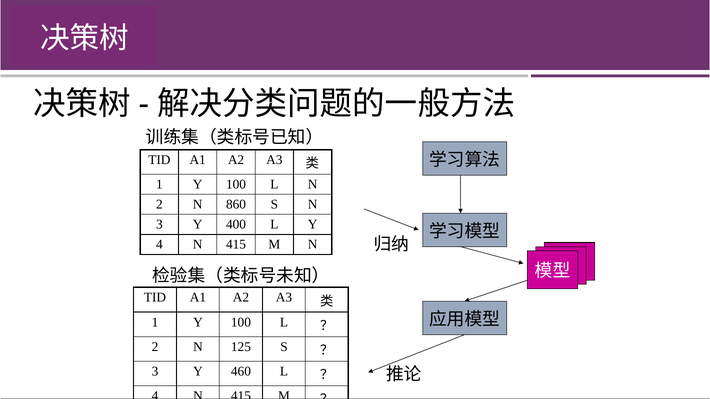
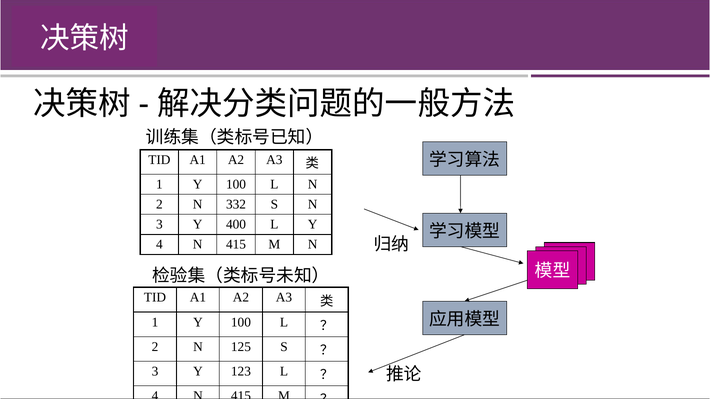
860: 860 -> 332
460: 460 -> 123
